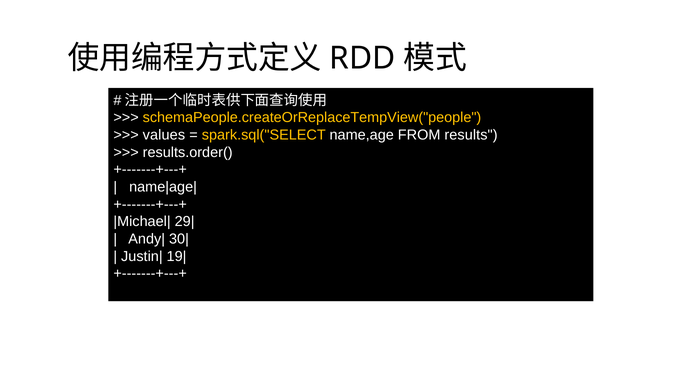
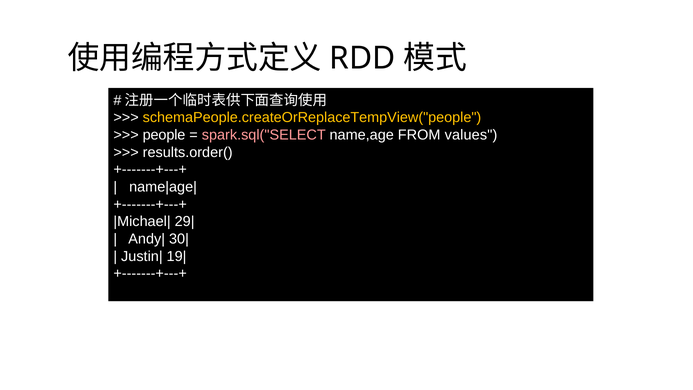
values: values -> people
spark.sql("SELECT colour: yellow -> pink
results: results -> values
